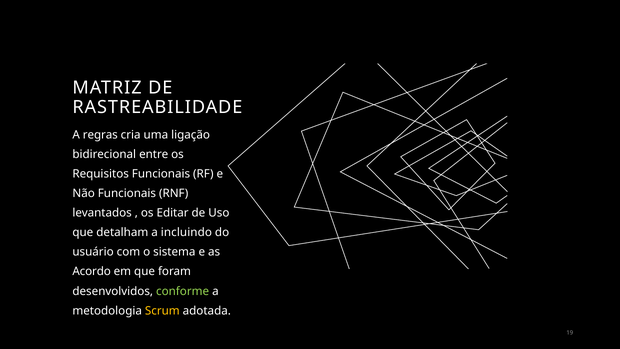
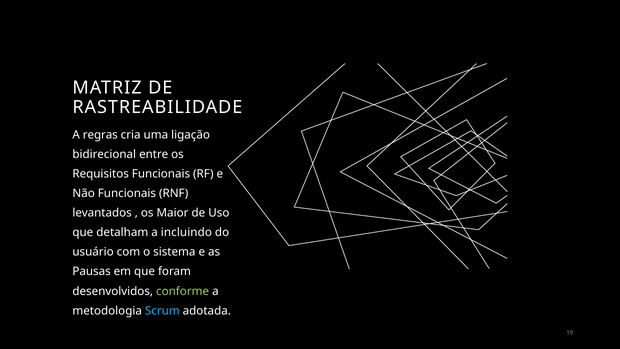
Editar: Editar -> Maior
Acordo: Acordo -> Pausas
Scrum colour: yellow -> light blue
